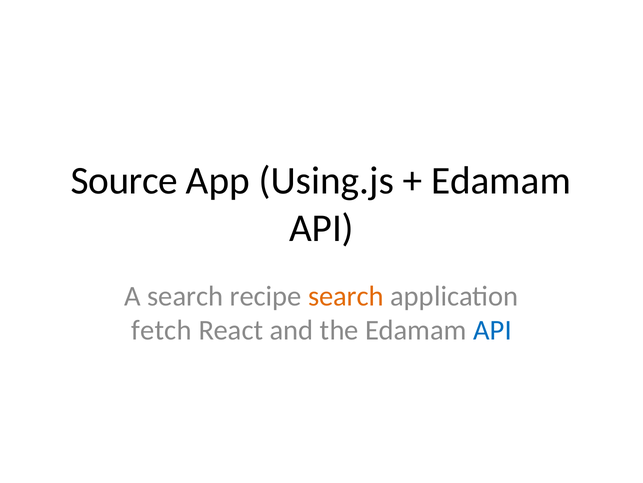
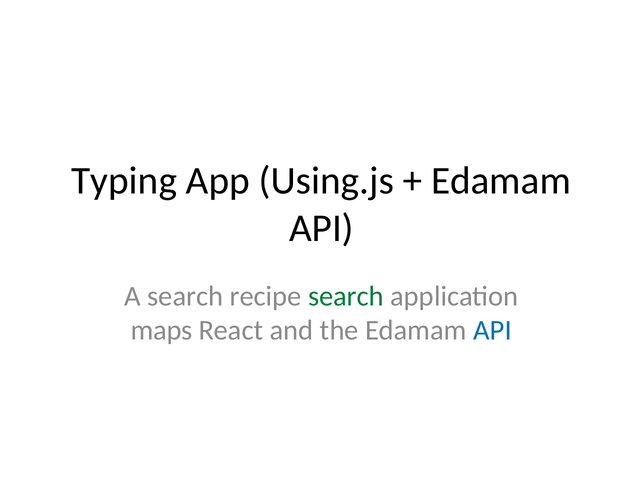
Source: Source -> Typing
search at (346, 296) colour: orange -> green
fetch: fetch -> maps
